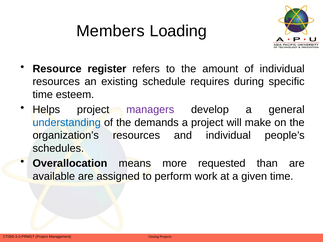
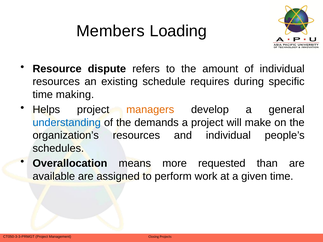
register: register -> dispute
esteem: esteem -> making
managers colour: purple -> orange
